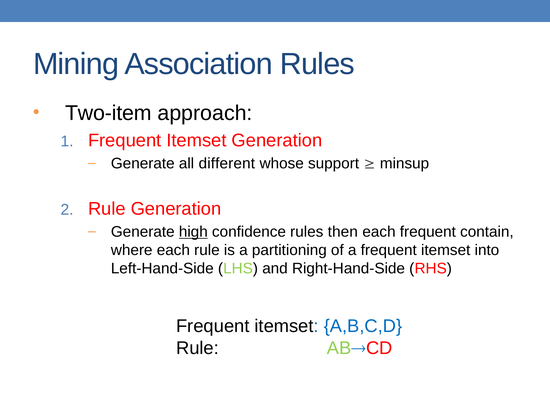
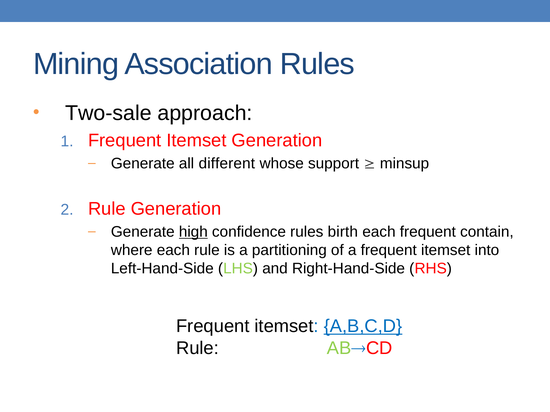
Two-item: Two-item -> Two-sale
then: then -> birth
A,B,C,D underline: none -> present
